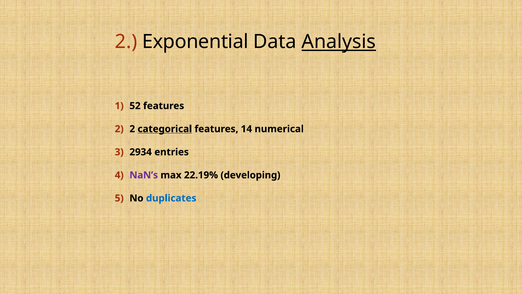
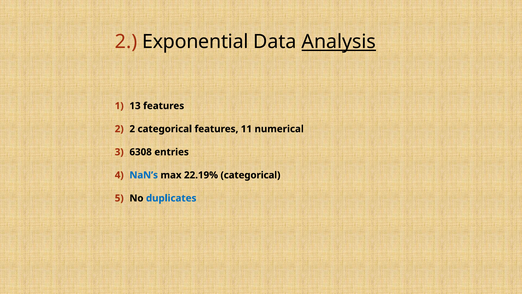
52: 52 -> 13
categorical at (165, 129) underline: present -> none
14: 14 -> 11
2934: 2934 -> 6308
NaN’s colour: purple -> blue
22.19% developing: developing -> categorical
